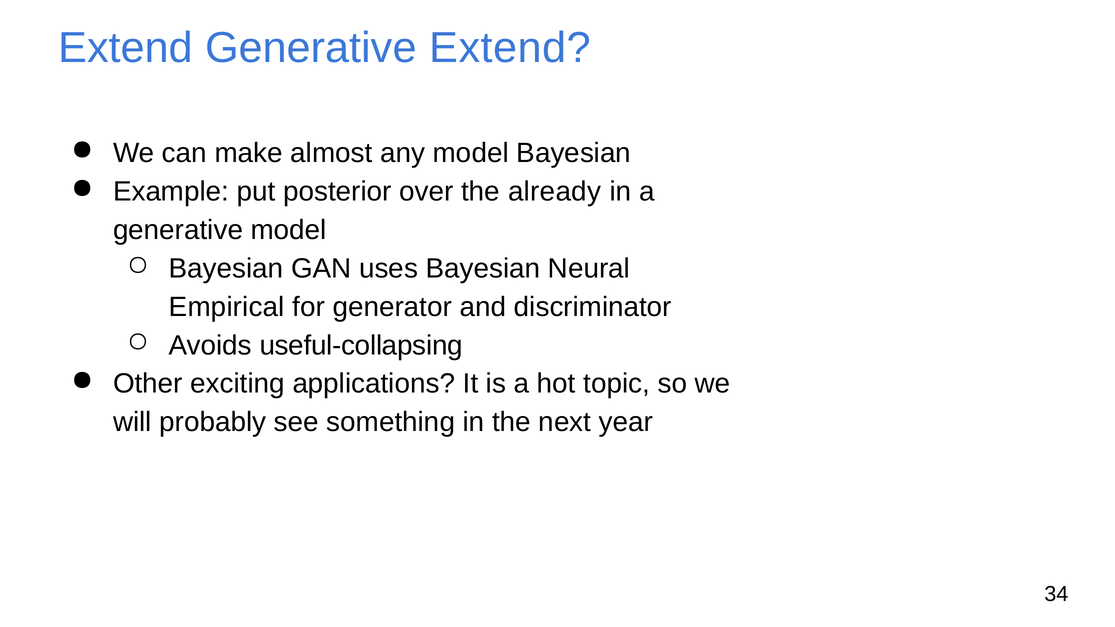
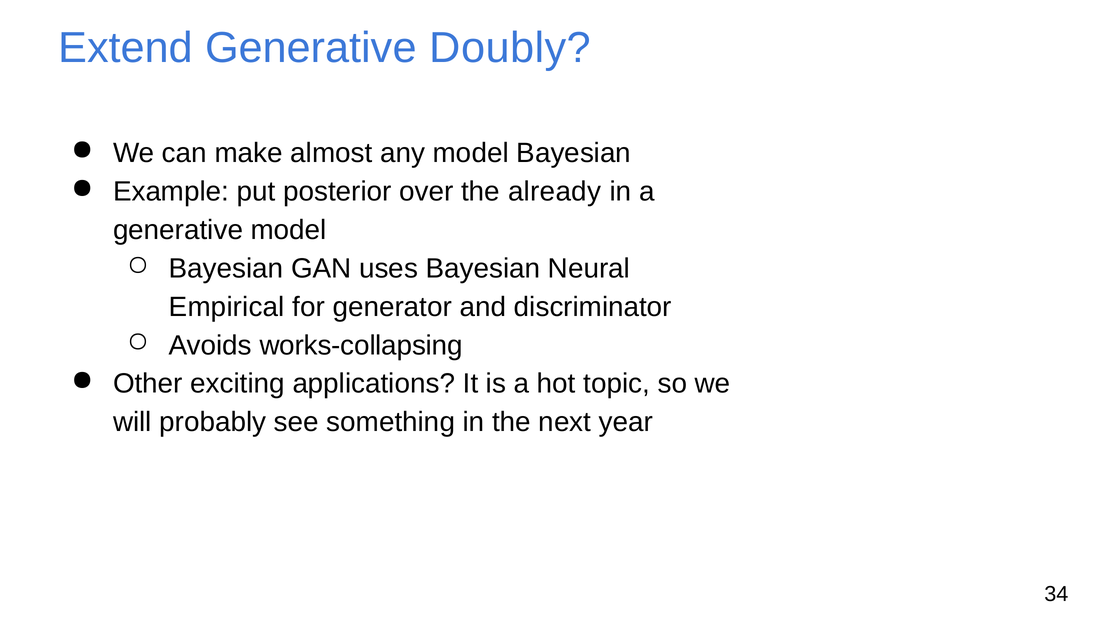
Generative Extend: Extend -> Doubly
useful-collapsing: useful-collapsing -> works-collapsing
